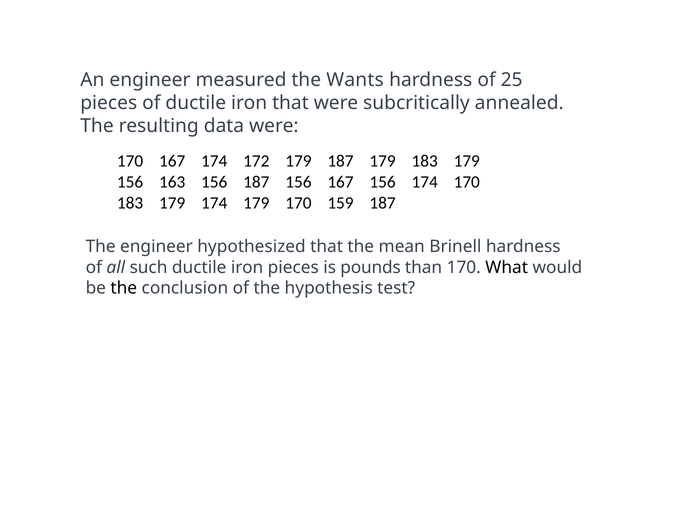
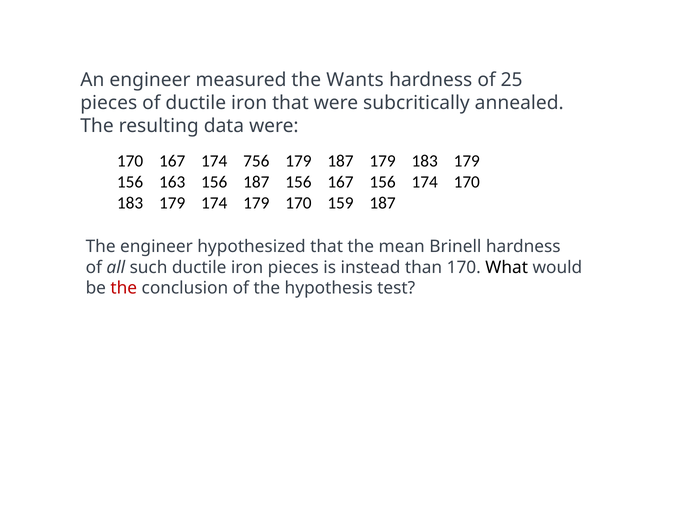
172: 172 -> 756
pounds: pounds -> instead
the at (124, 288) colour: black -> red
